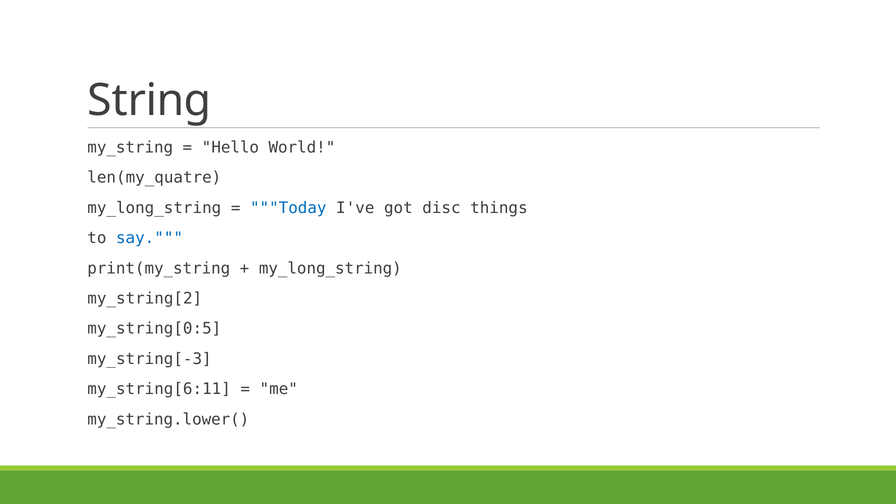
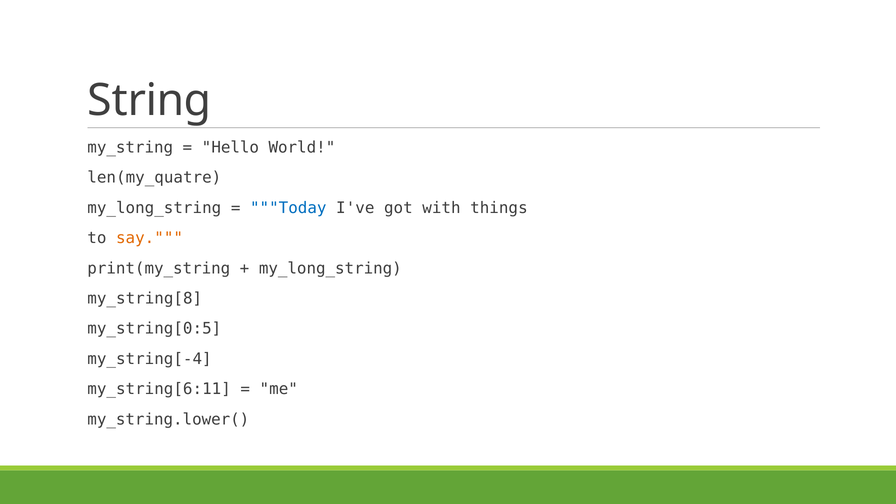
disc: disc -> with
say colour: blue -> orange
my_string[2: my_string[2 -> my_string[8
my_string[-3: my_string[-3 -> my_string[-4
